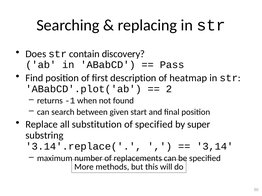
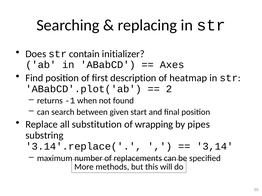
discovery: discovery -> initializer
Pass: Pass -> Axes
of specified: specified -> wrapping
super: super -> pipes
